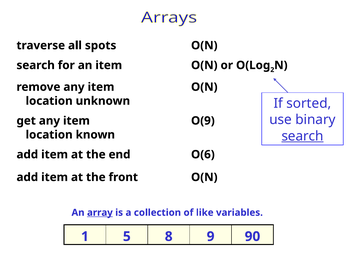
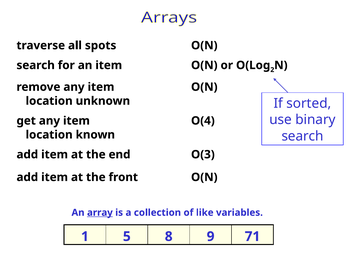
O(9: O(9 -> O(4
search at (303, 136) underline: present -> none
O(6: O(6 -> O(3
90: 90 -> 71
